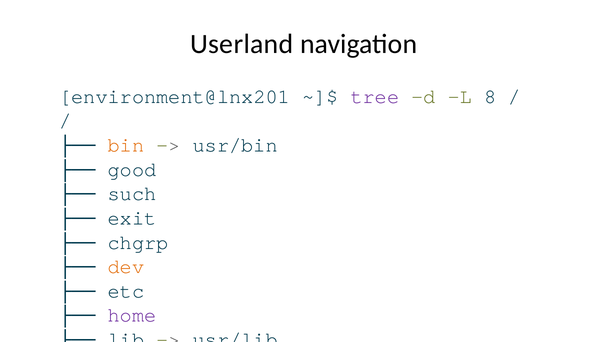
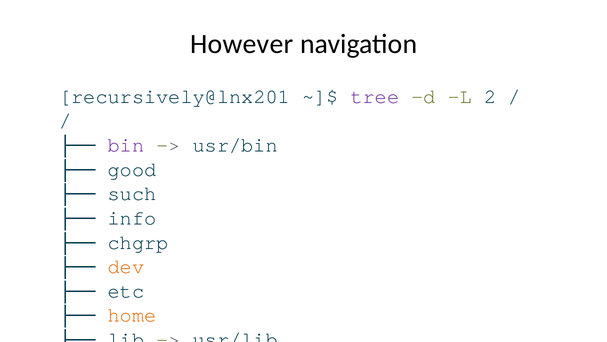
Userland: Userland -> However
environment@lnx201: environment@lnx201 -> recursively@lnx201
8: 8 -> 2
bin colour: orange -> purple
exit: exit -> info
home colour: purple -> orange
